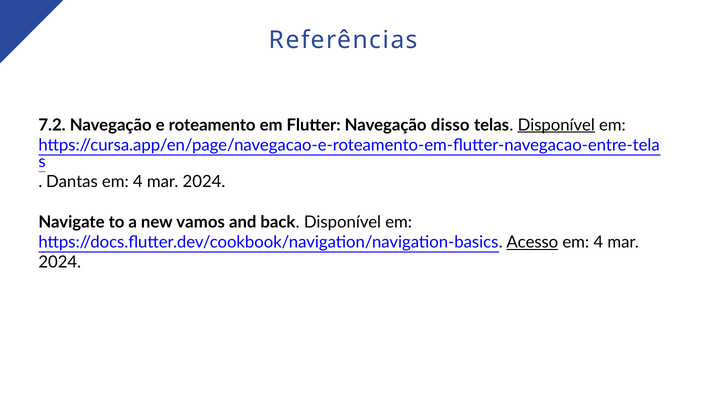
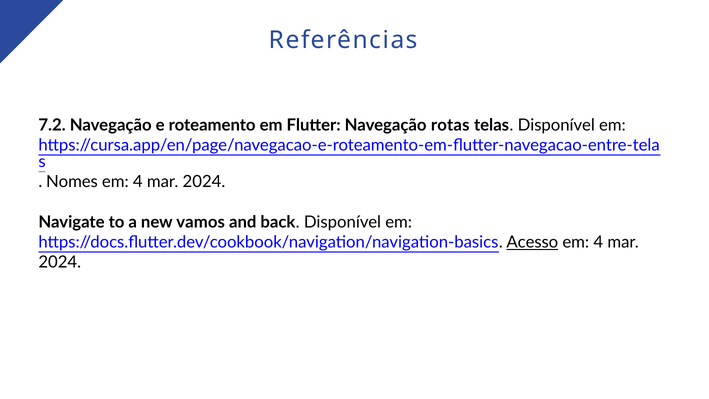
disso: disso -> rotas
Disponível at (556, 125) underline: present -> none
Dantas: Dantas -> Nomes
